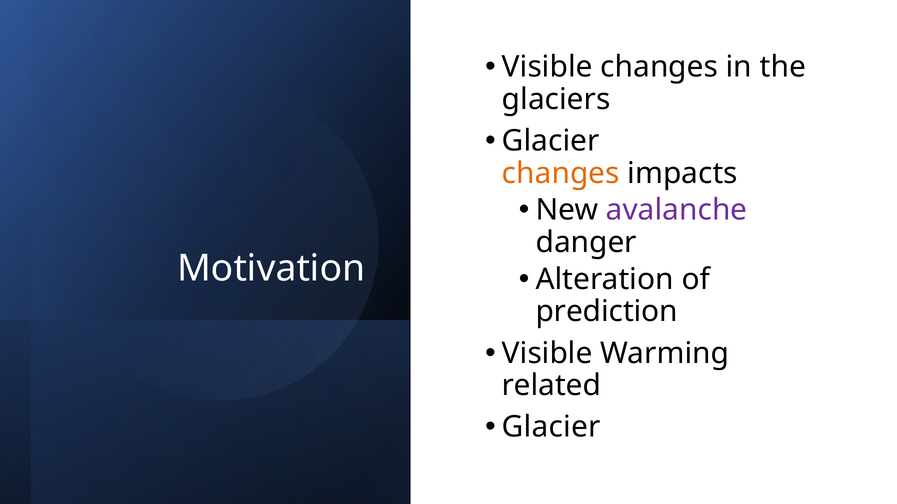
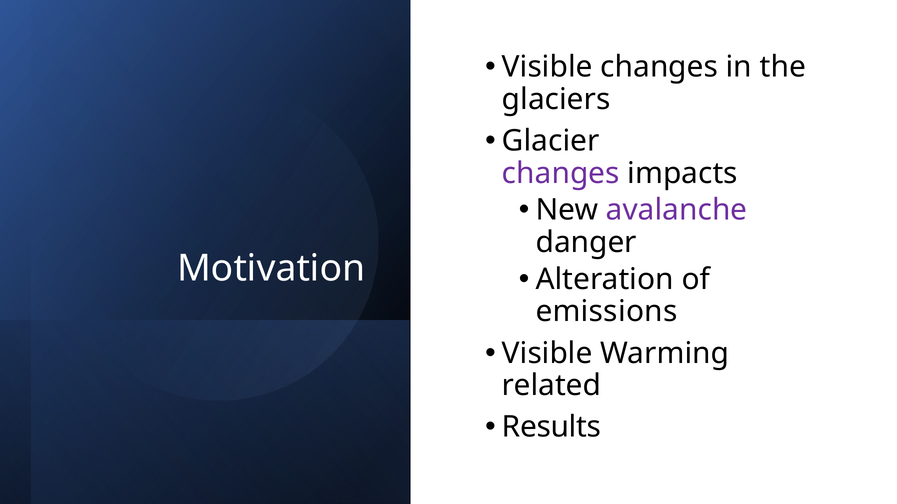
changes at (561, 173) colour: orange -> purple
prediction: prediction -> emissions
Glacier at (551, 428): Glacier -> Results
